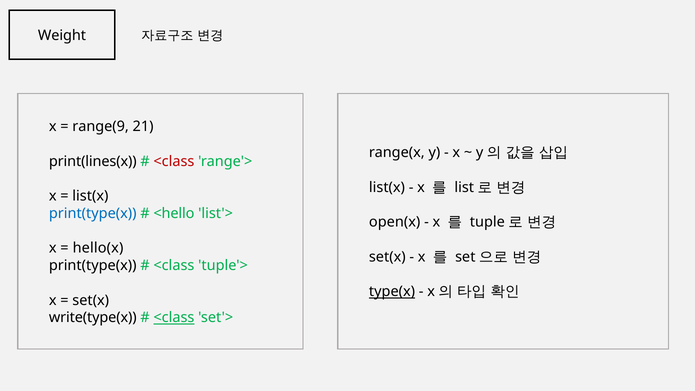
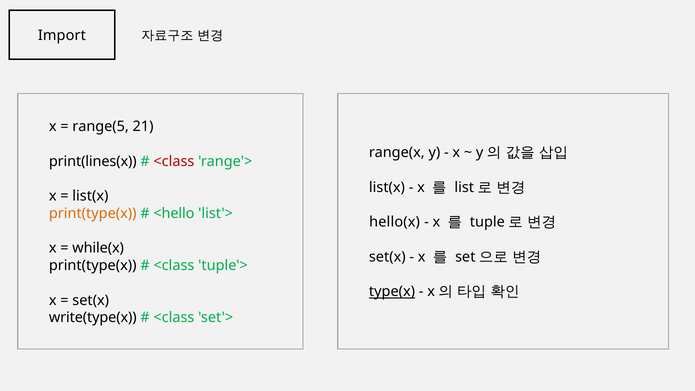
Weight: Weight -> Import
range(9: range(9 -> range(5
print(type(x at (93, 213) colour: blue -> orange
open(x: open(x -> hello(x
hello(x: hello(x -> while(x
<class at (174, 318) underline: present -> none
